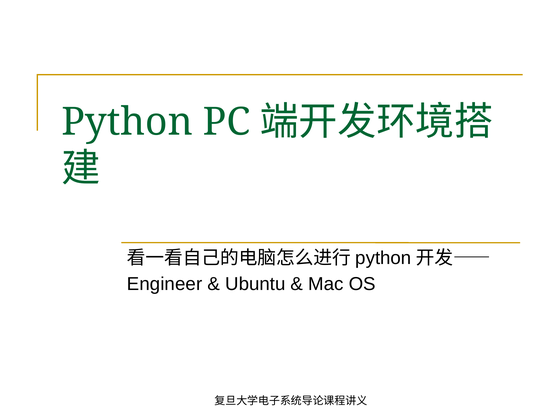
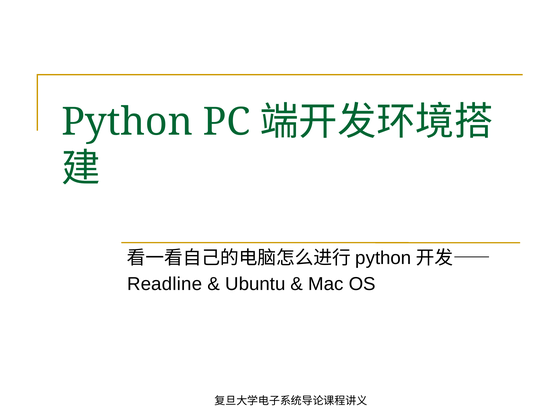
Engineer: Engineer -> Readline
